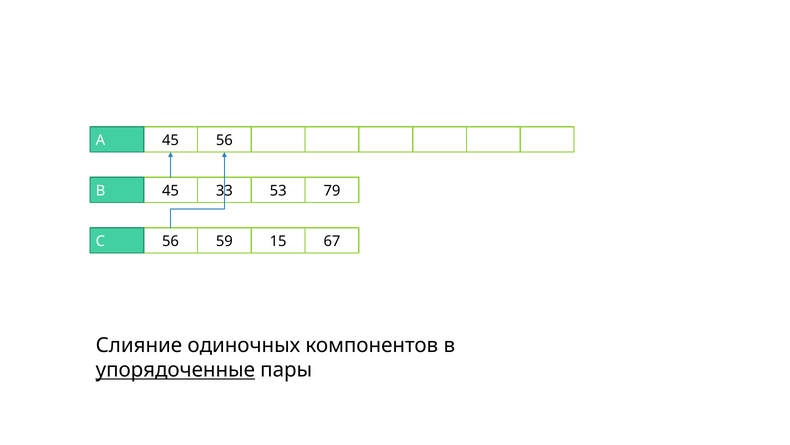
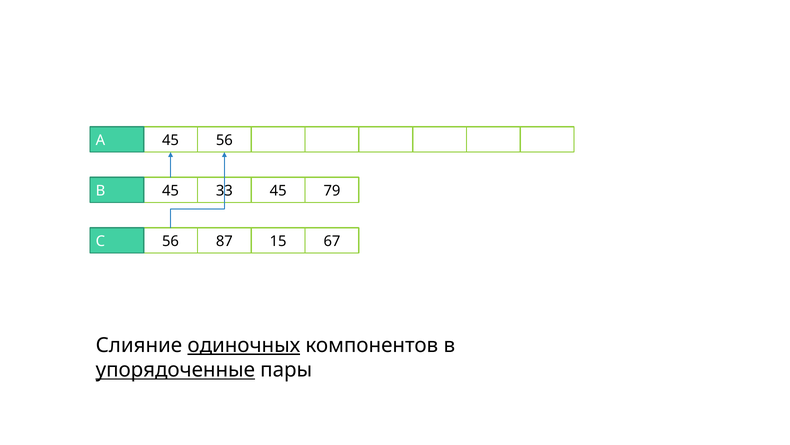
33 53: 53 -> 45
59: 59 -> 87
одиночных underline: none -> present
